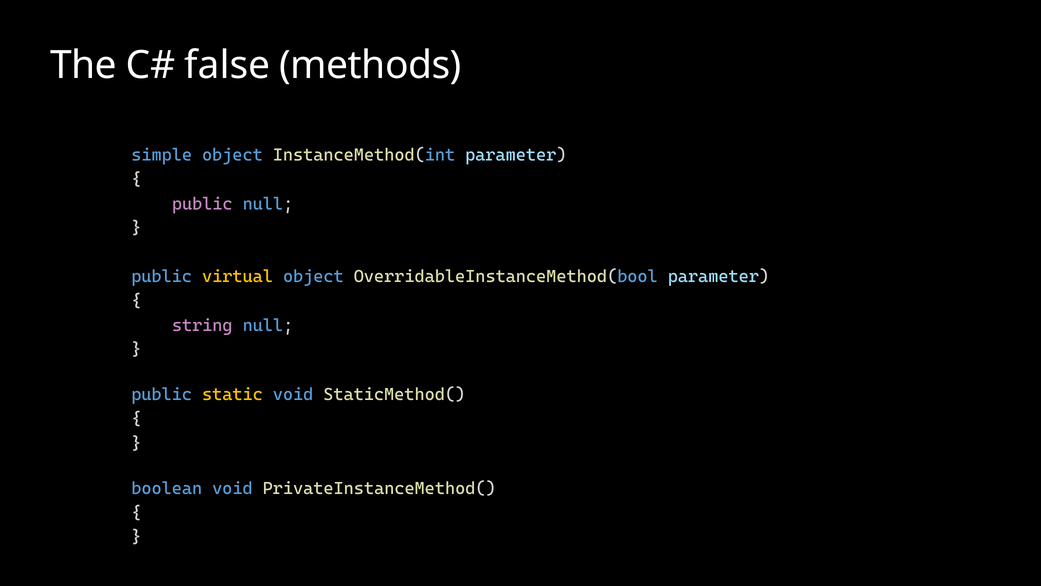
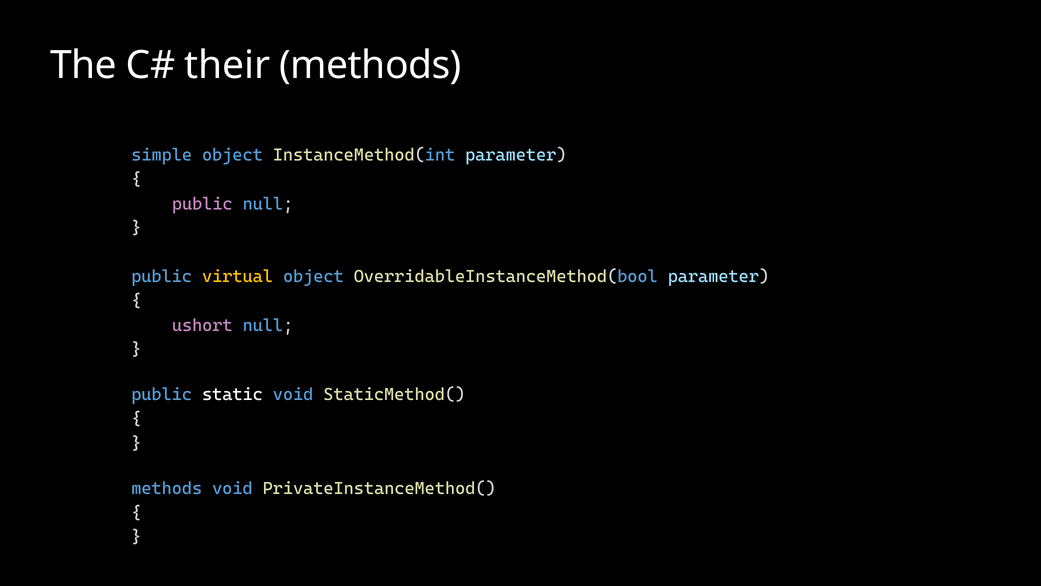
false: false -> their
string: string -> ushort
static colour: yellow -> white
boolean at (167, 488): boolean -> methods
